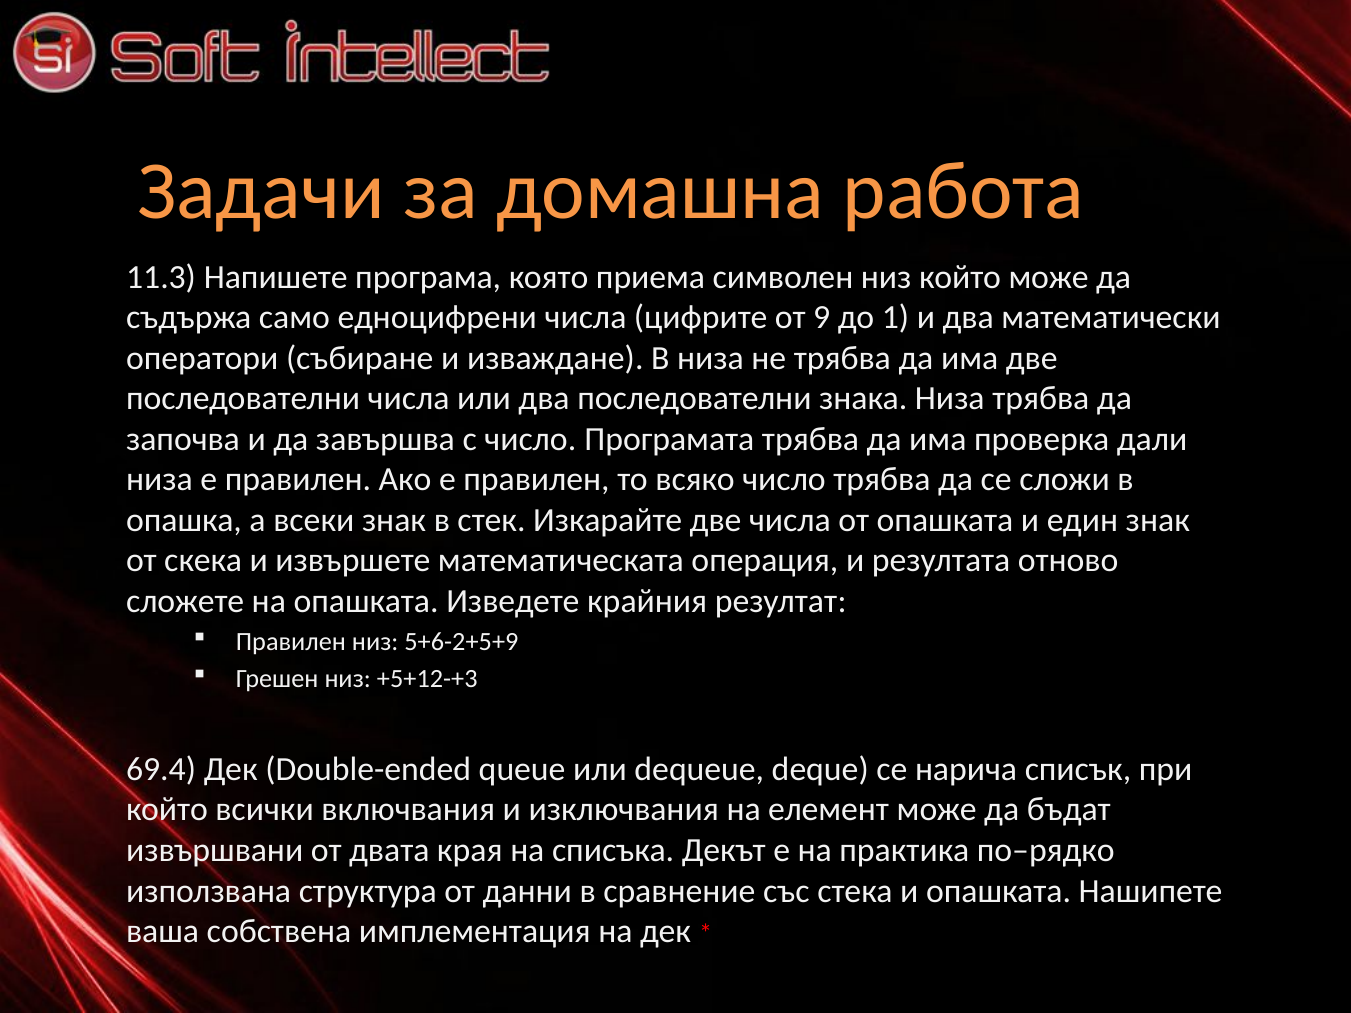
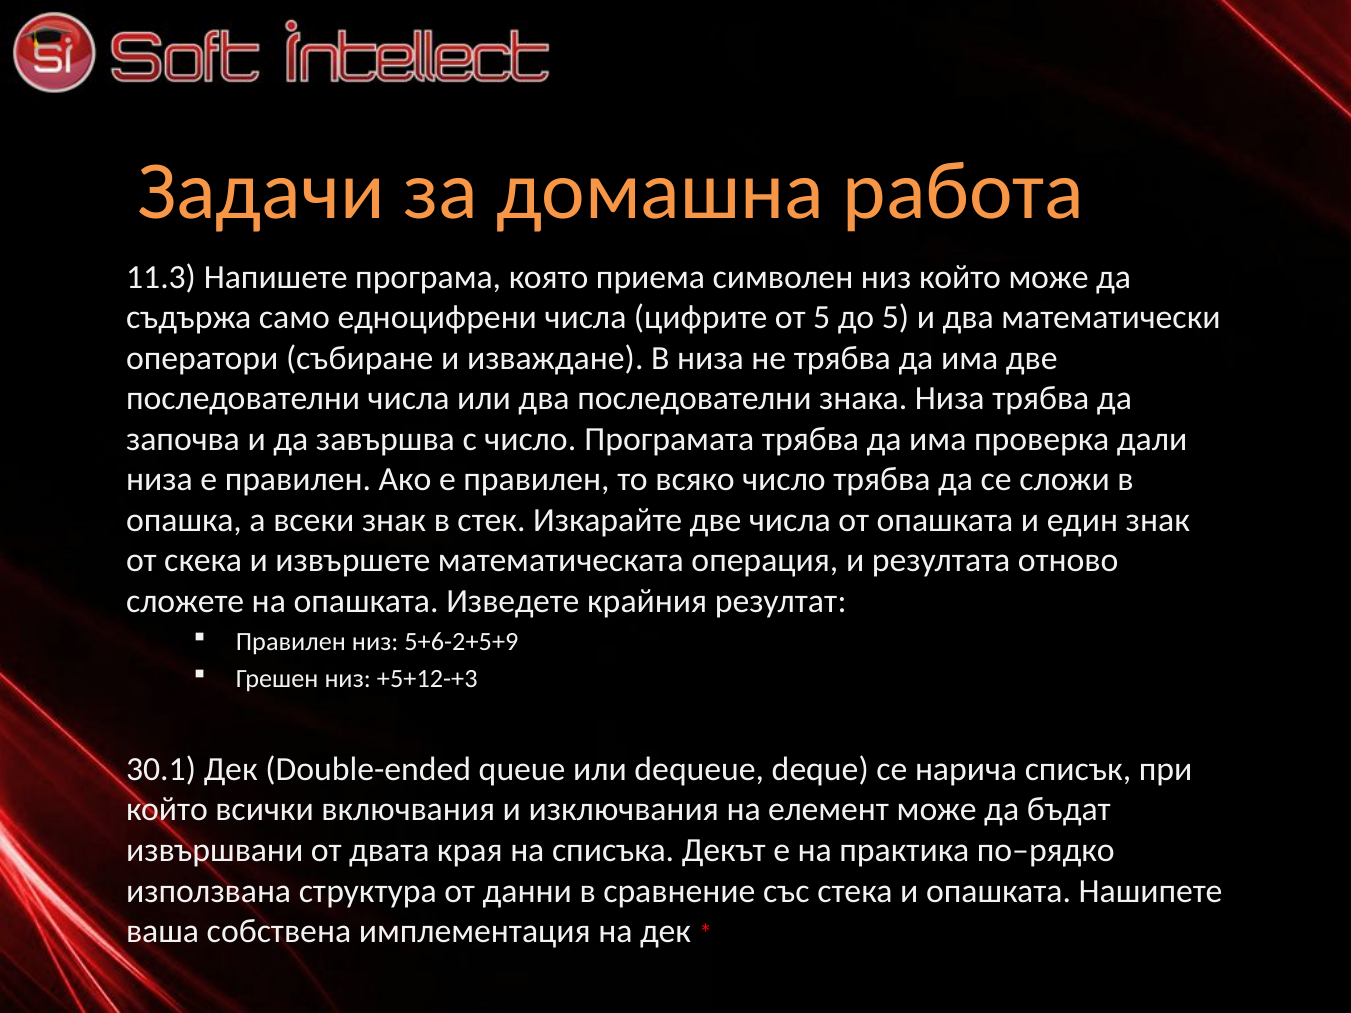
от 9: 9 -> 5
до 1: 1 -> 5
69.4: 69.4 -> 30.1
